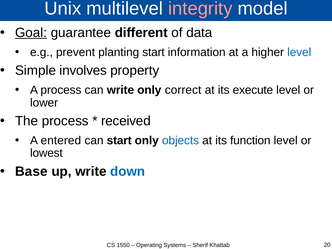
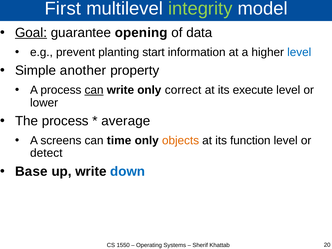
Unix: Unix -> First
integrity colour: pink -> light green
different: different -> opening
involves: involves -> another
can at (94, 90) underline: none -> present
received: received -> average
entered: entered -> screens
can start: start -> time
objects colour: blue -> orange
lowest: lowest -> detect
